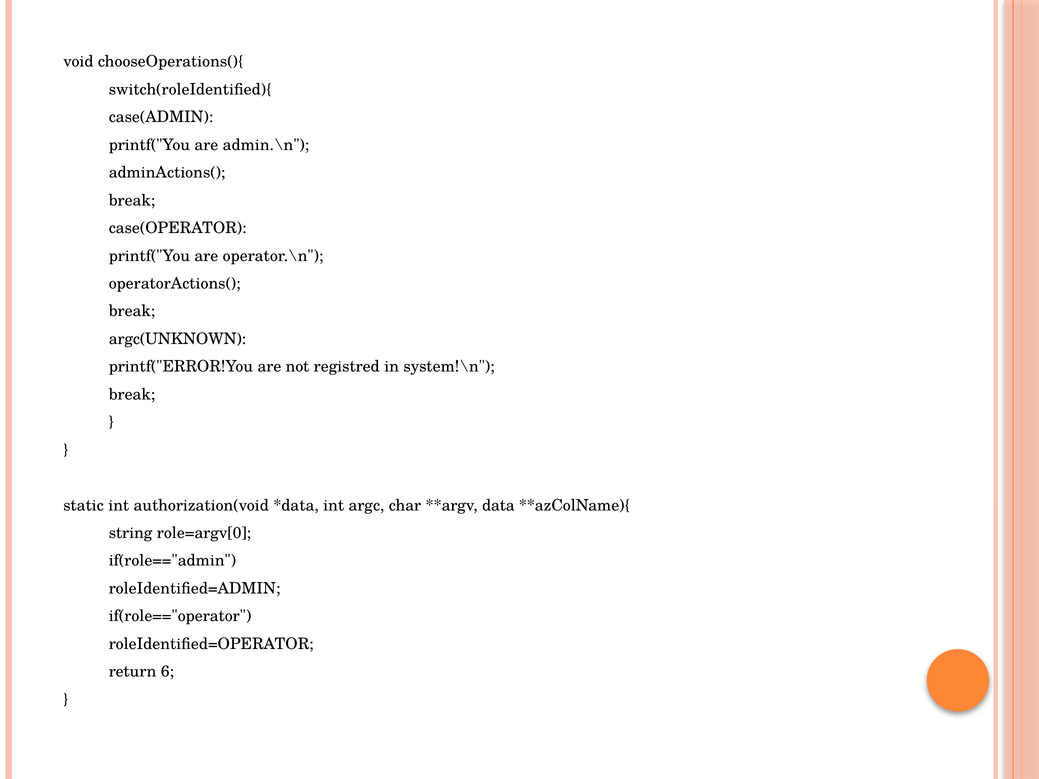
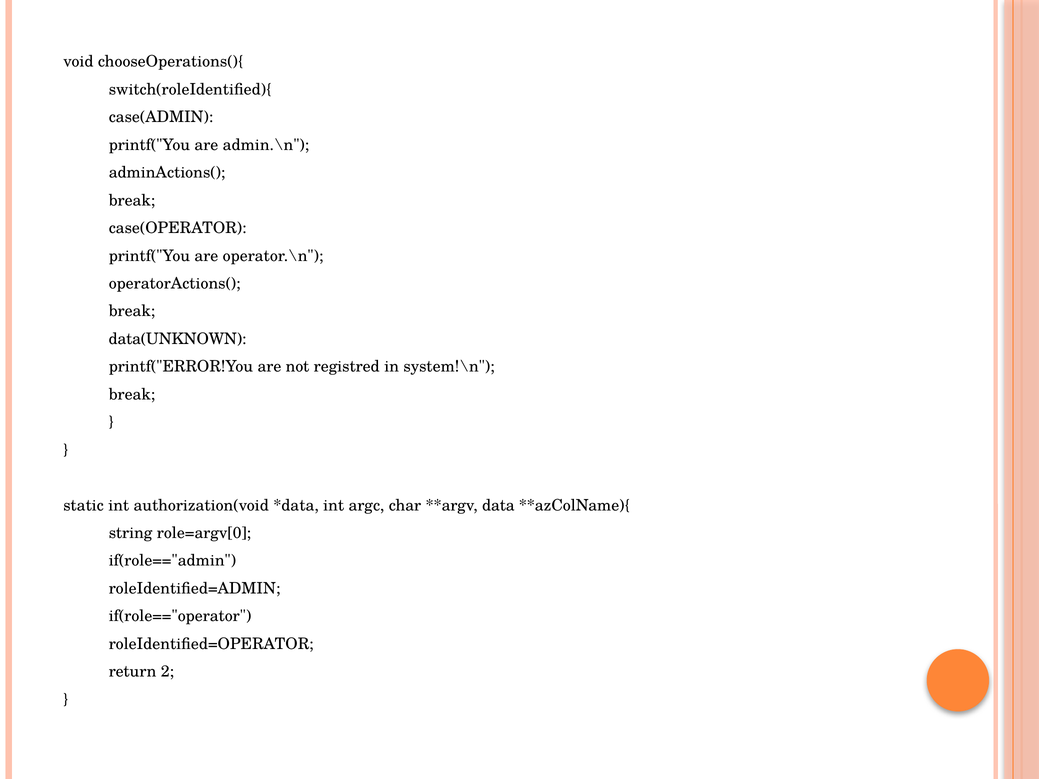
argc(UNKNOWN: argc(UNKNOWN -> data(UNKNOWN
6: 6 -> 2
